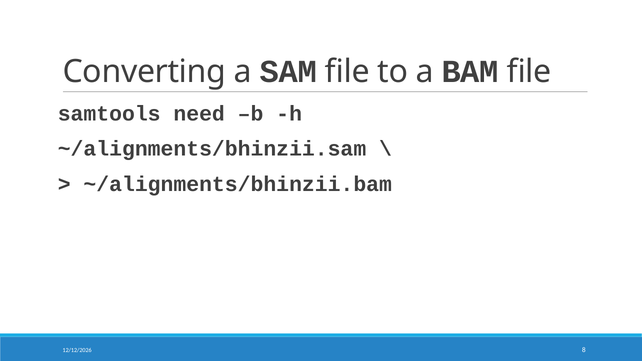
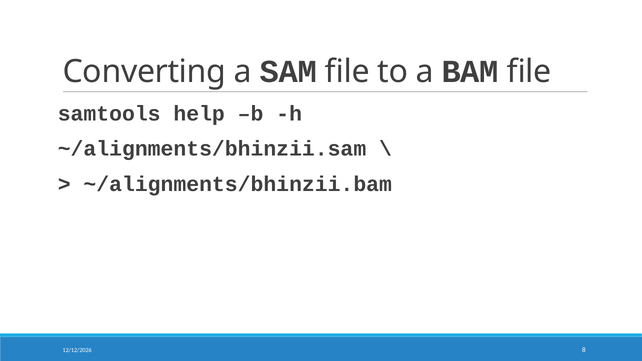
need: need -> help
